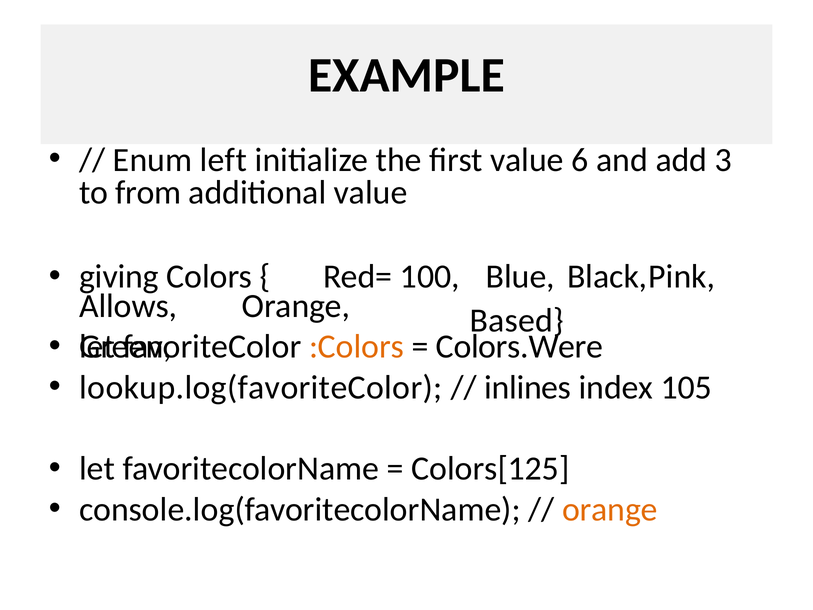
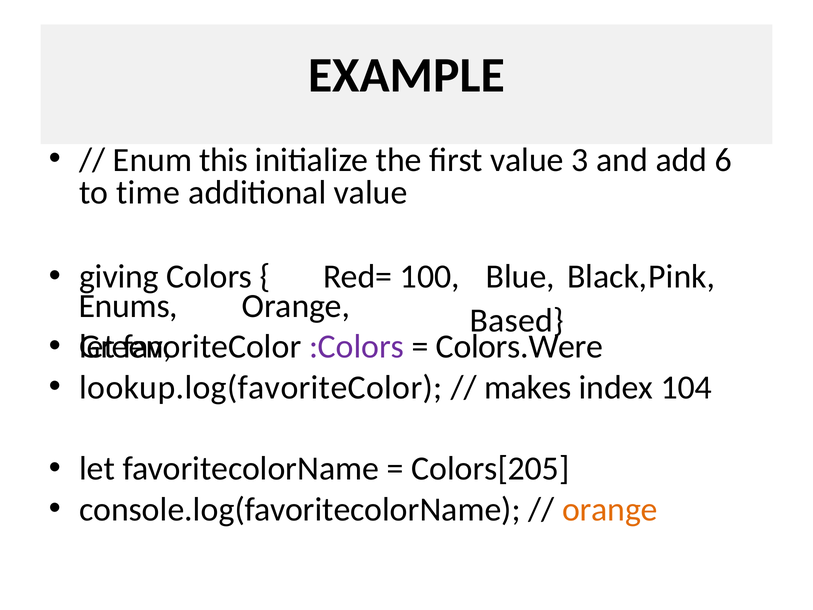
left: left -> this
6: 6 -> 3
3: 3 -> 6
from: from -> time
Allows: Allows -> Enums
:Colors colour: orange -> purple
inlines: inlines -> makes
105: 105 -> 104
Colors[125: Colors[125 -> Colors[205
